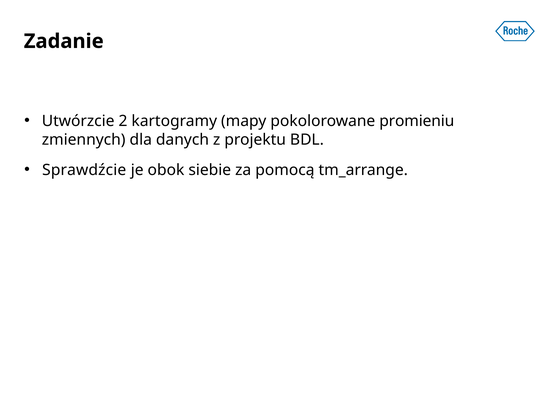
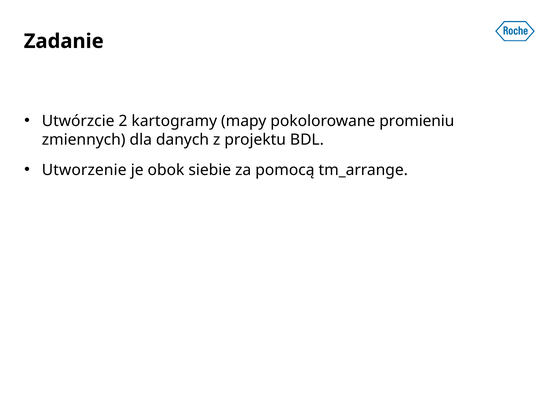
Sprawdźcie: Sprawdźcie -> Utworzenie
